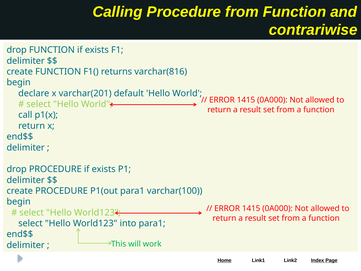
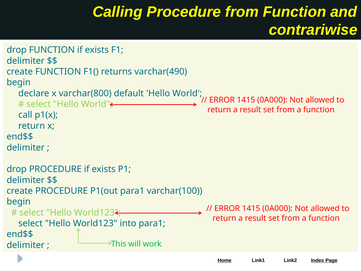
varchar(816: varchar(816 -> varchar(490
varchar(201: varchar(201 -> varchar(800
